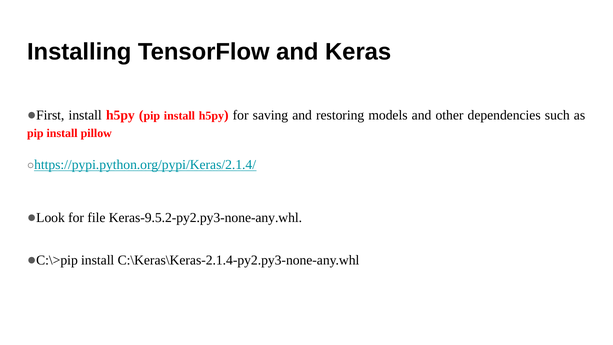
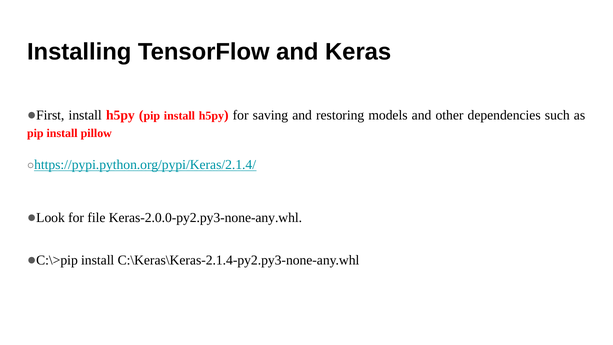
Keras-9.5.2-py2.py3-none-any.whl: Keras-9.5.2-py2.py3-none-any.whl -> Keras-2.0.0-py2.py3-none-any.whl
